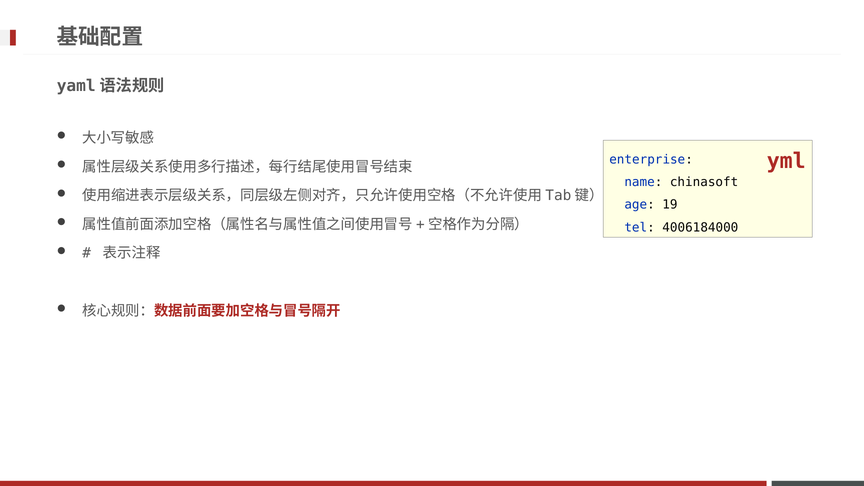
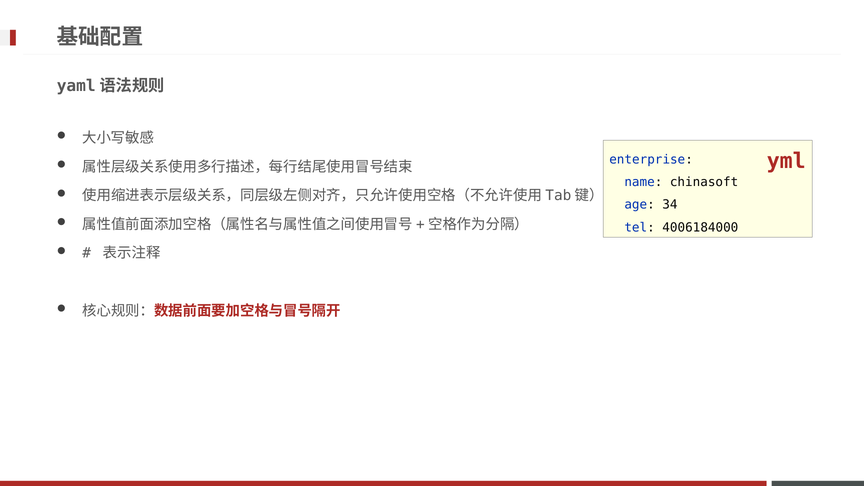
19: 19 -> 34
